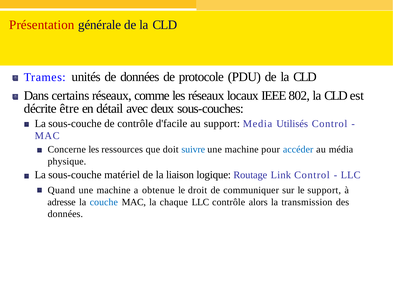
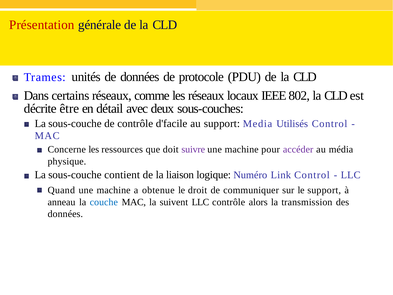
suivre colour: blue -> purple
accéder colour: blue -> purple
matériel: matériel -> contient
Routage: Routage -> Numéro
adresse: adresse -> anneau
chaque: chaque -> suivent
